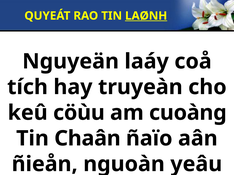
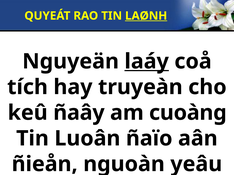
laáy underline: none -> present
cöùu: cöùu -> ñaây
Chaân: Chaân -> Luoân
